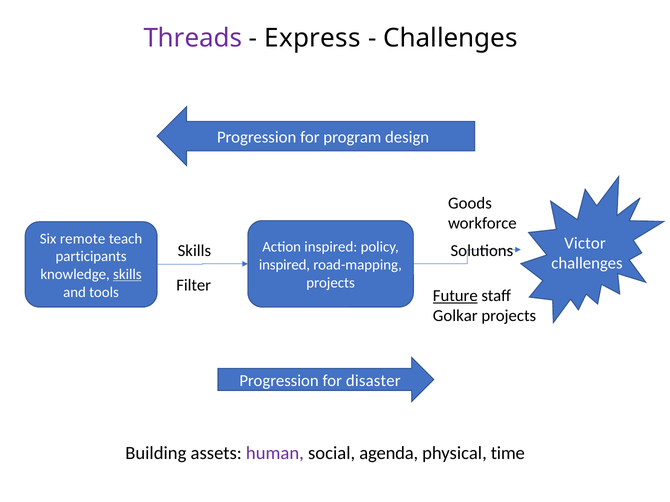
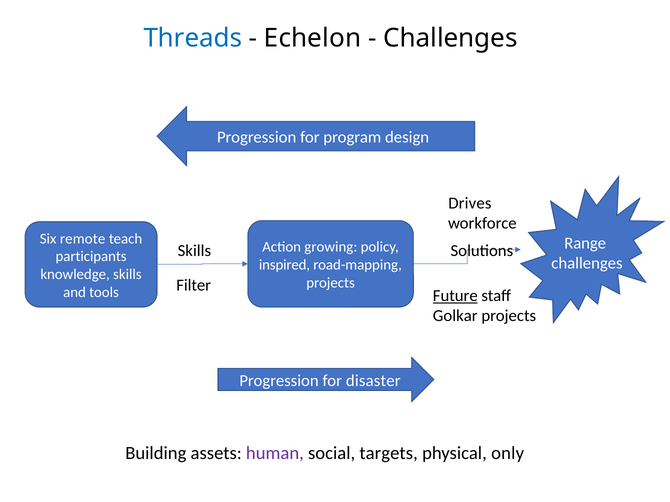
Threads colour: purple -> blue
Express: Express -> Echelon
Goods: Goods -> Drives
Victor: Victor -> Range
Action inspired: inspired -> growing
skills at (127, 275) underline: present -> none
agenda: agenda -> targets
time: time -> only
